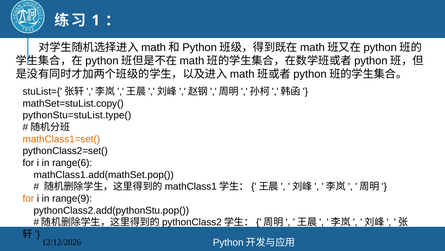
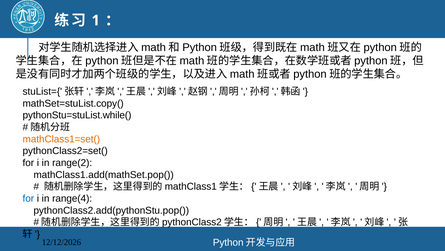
pythonStu=stuList.type(: pythonStu=stuList.type( -> pythonStu=stuList.while(
range(6: range(6 -> range(2
for at (28, 198) colour: orange -> blue
range(9: range(9 -> range(4
